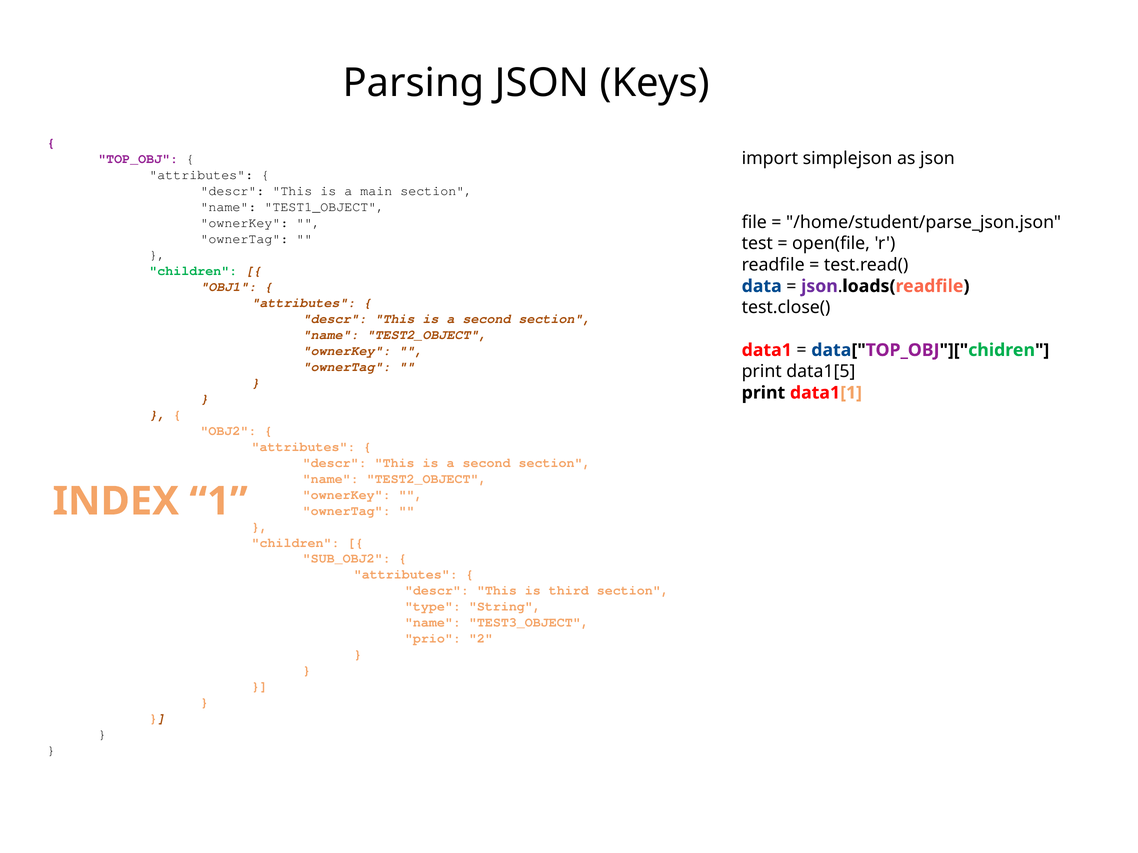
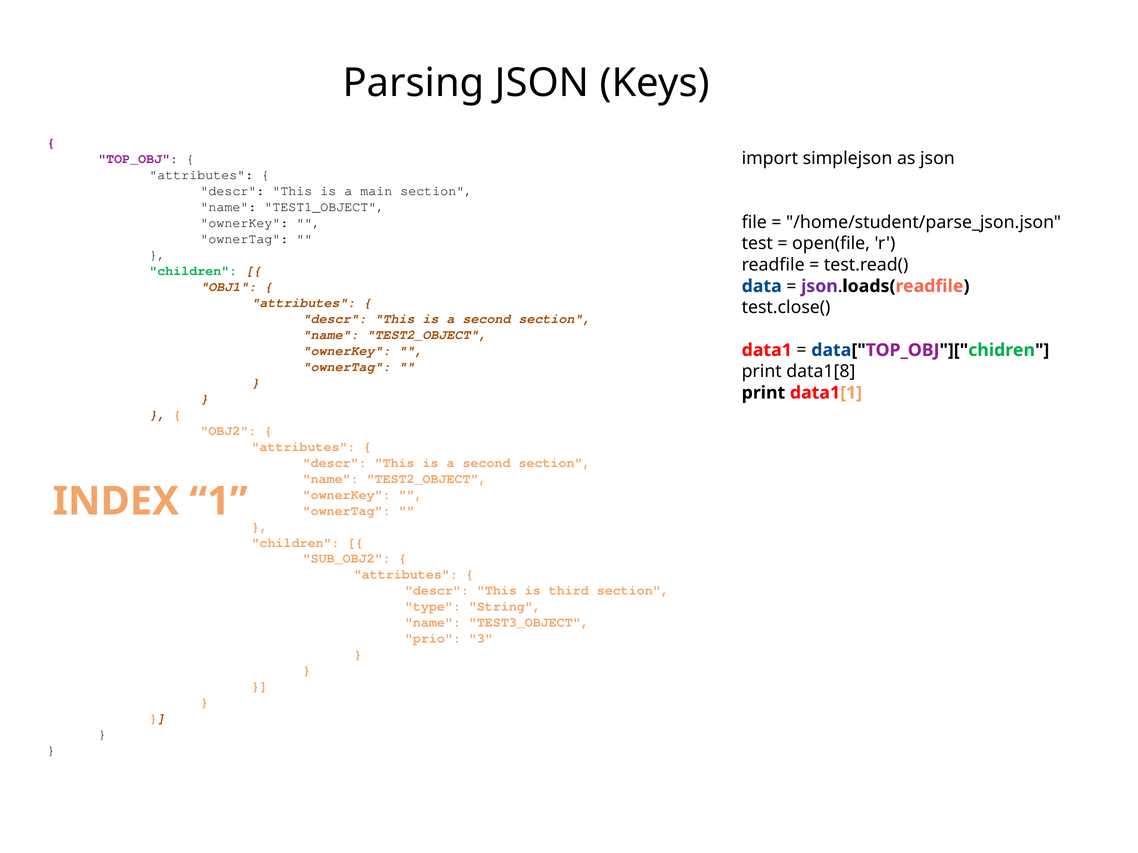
data1[5: data1[5 -> data1[8
2: 2 -> 3
